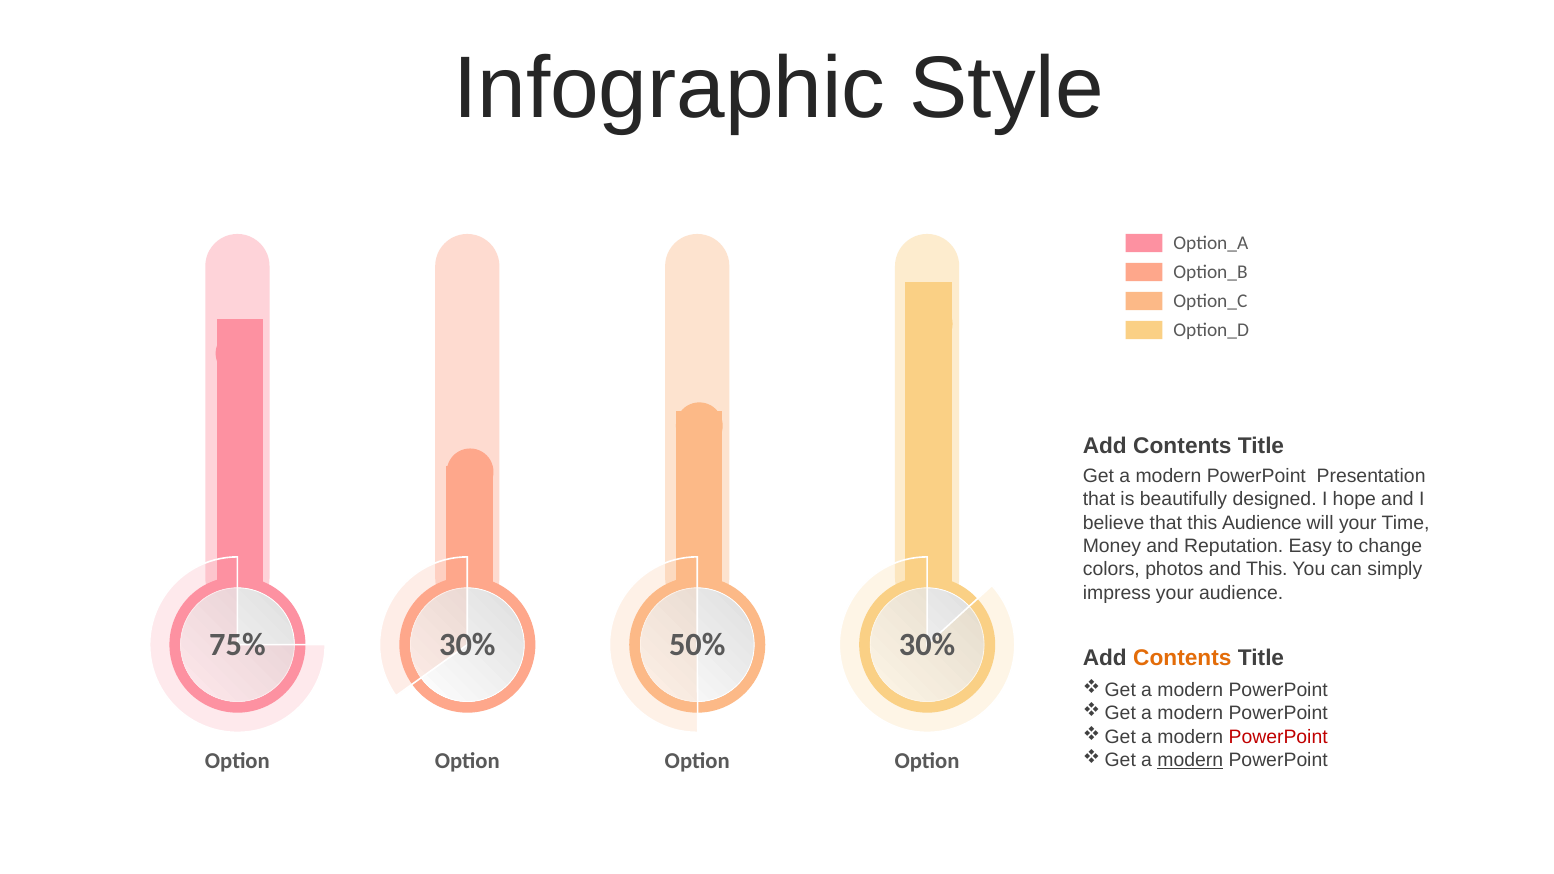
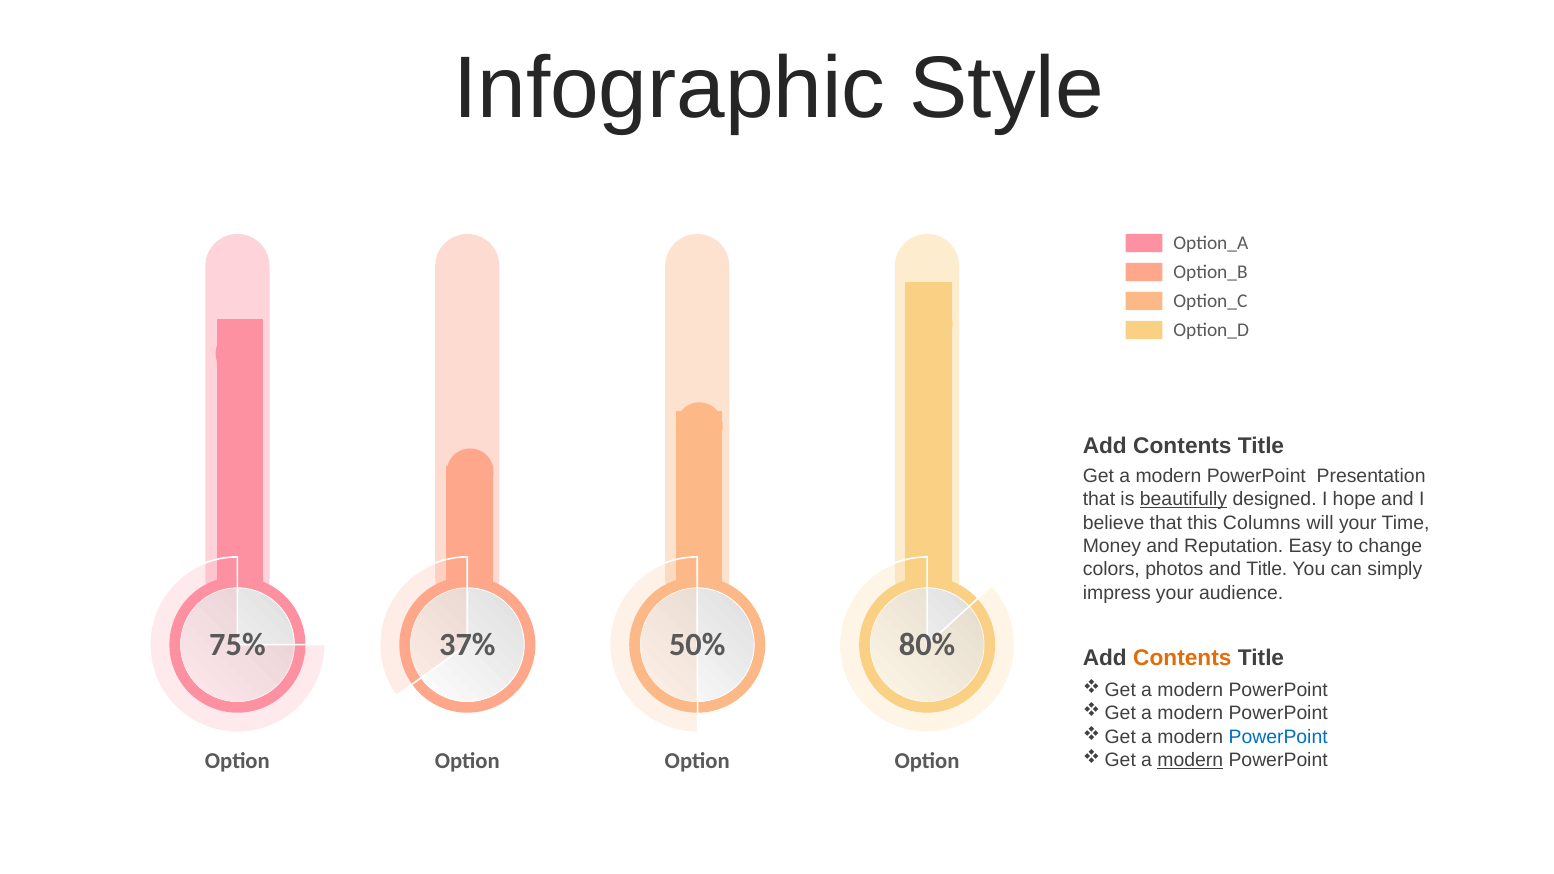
beautifully underline: none -> present
this Audience: Audience -> Columns
and This: This -> Title
30% at (467, 645): 30% -> 37%
30% at (927, 645): 30% -> 80%
PowerPoint at (1278, 737) colour: red -> blue
